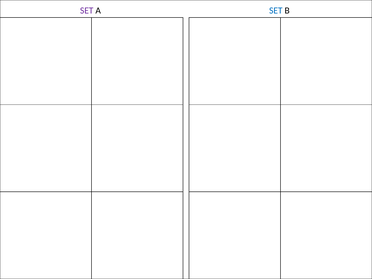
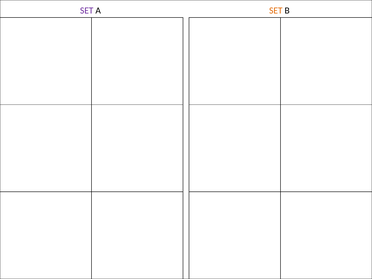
SET at (276, 10) colour: blue -> orange
